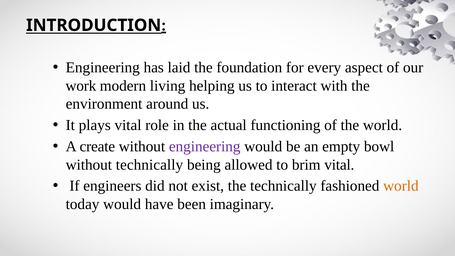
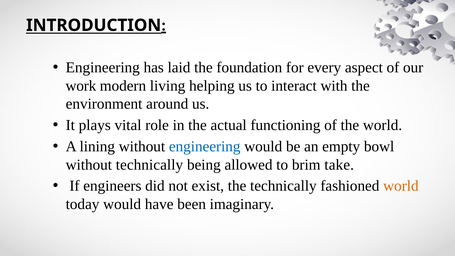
create: create -> lining
engineering at (205, 146) colour: purple -> blue
brim vital: vital -> take
